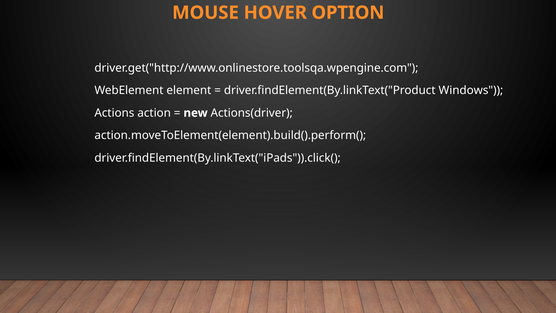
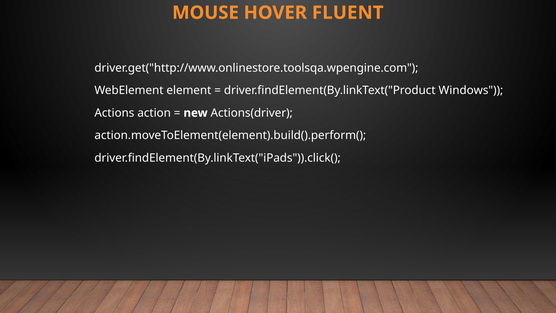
OPTION: OPTION -> FLUENT
